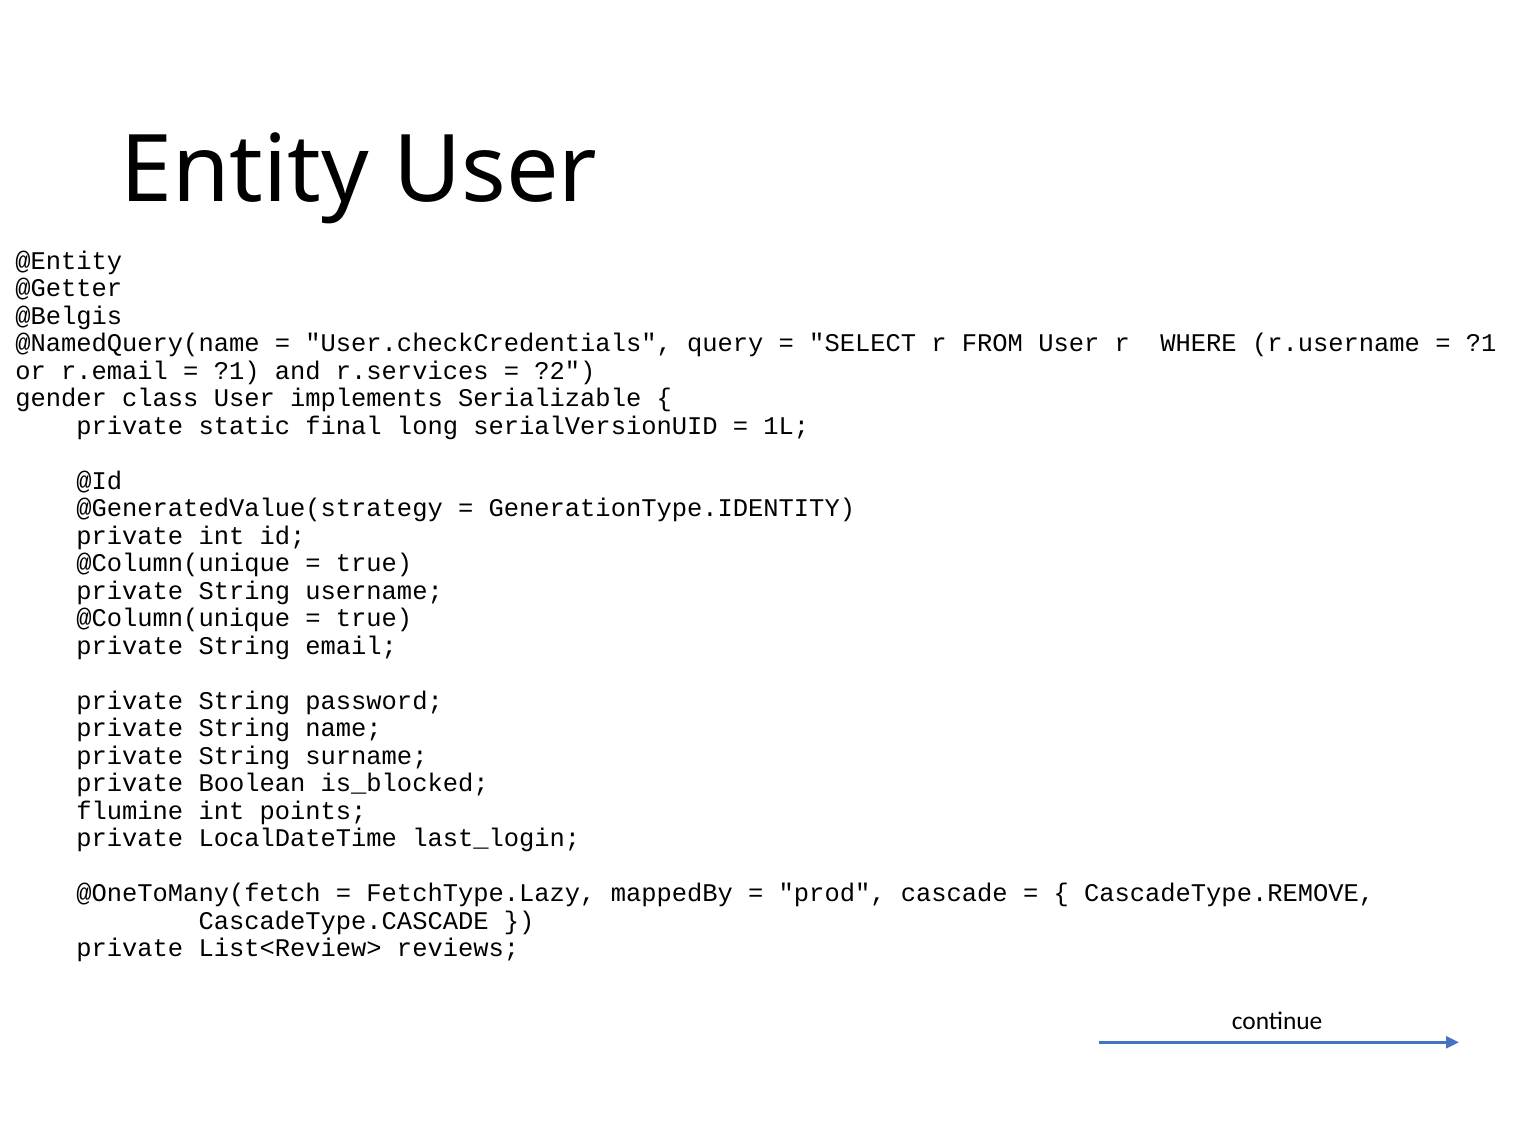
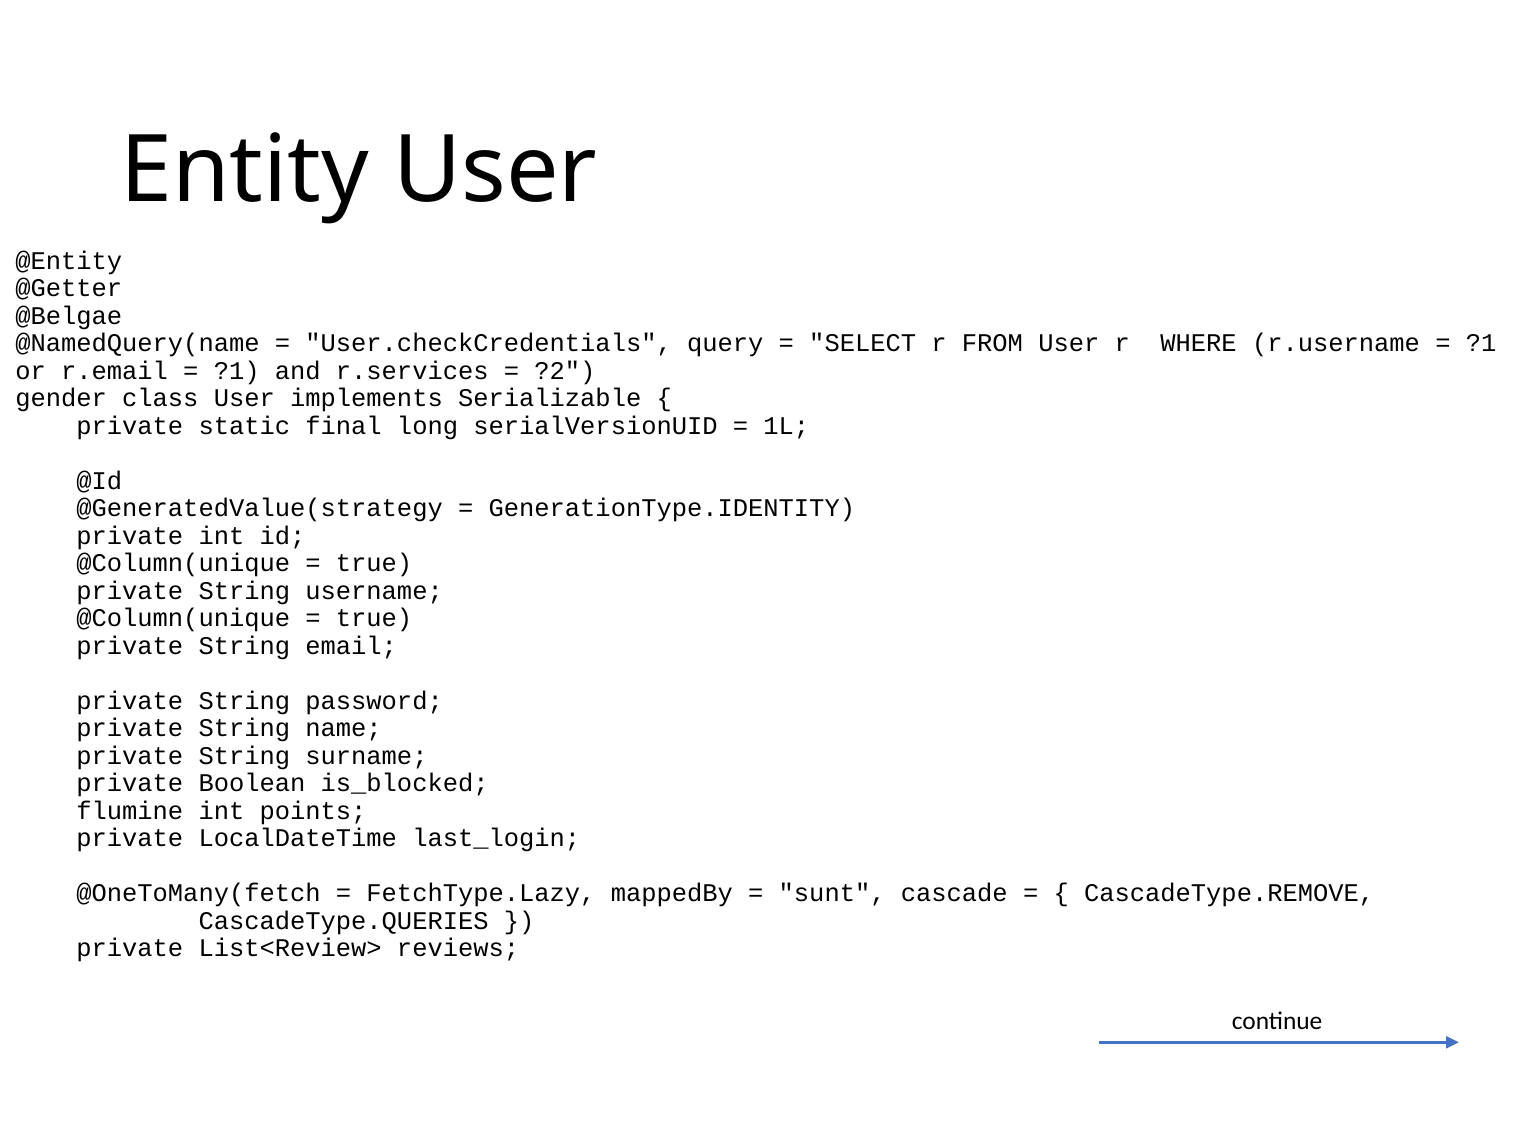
@Belgis: @Belgis -> @Belgae
prod: prod -> sunt
CascadeType.CASCADE: CascadeType.CASCADE -> CascadeType.QUERIES
